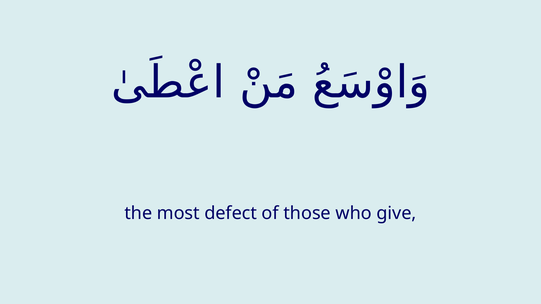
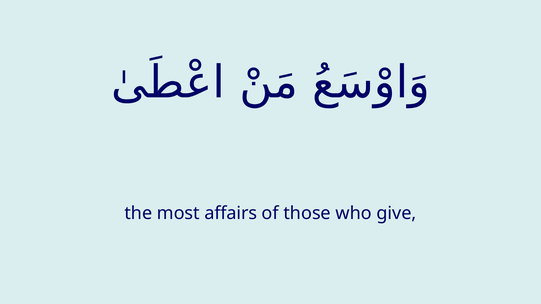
defect: defect -> affairs
